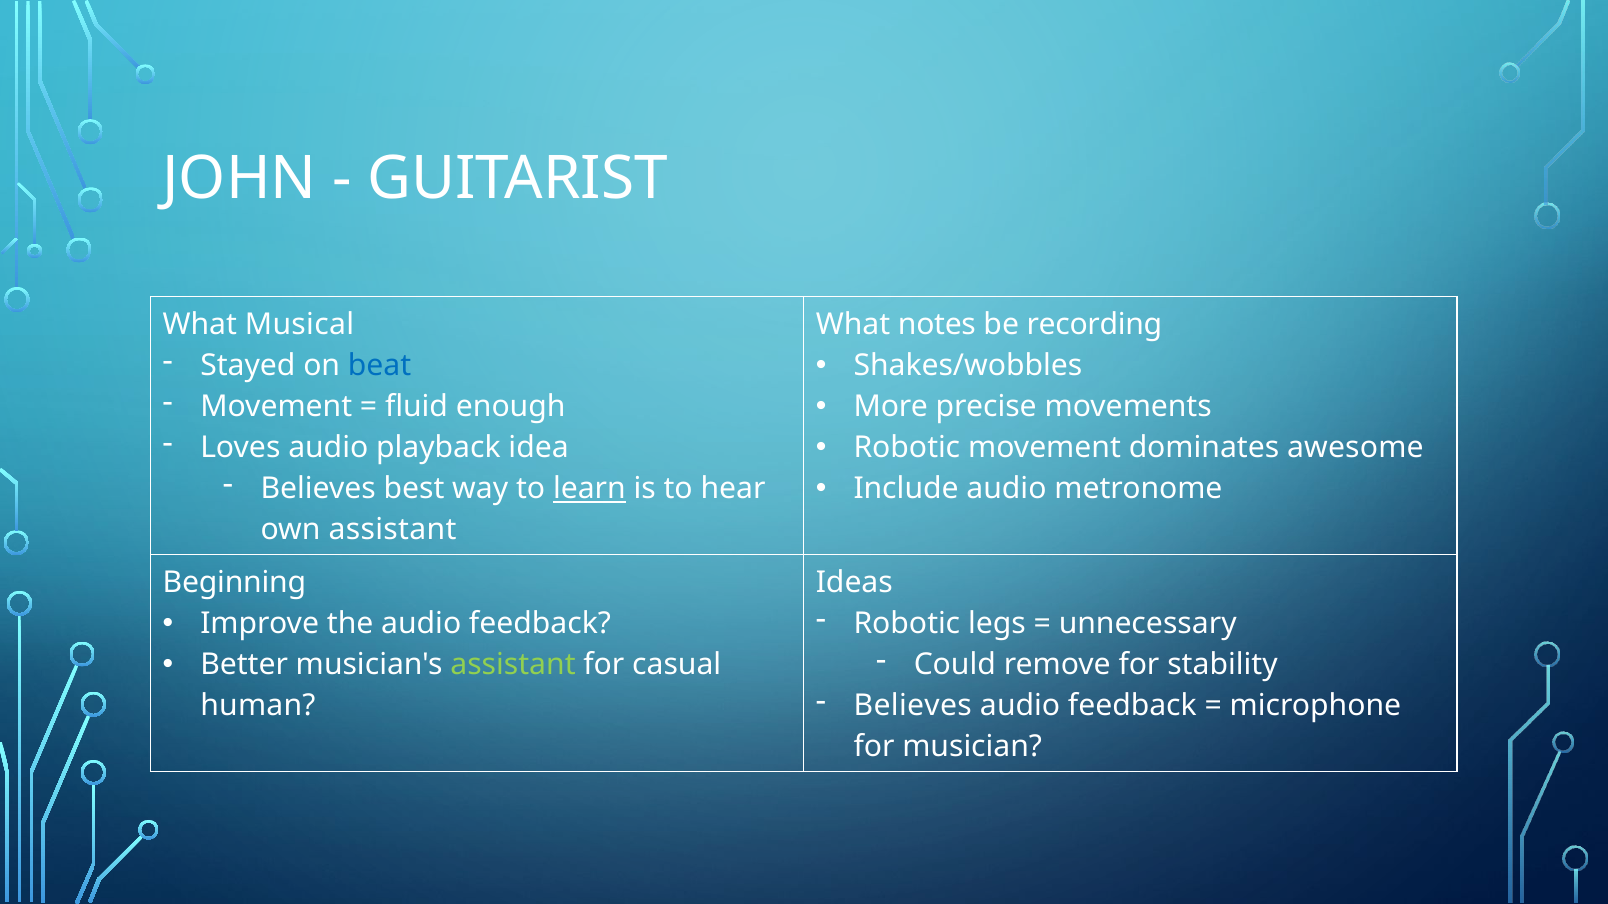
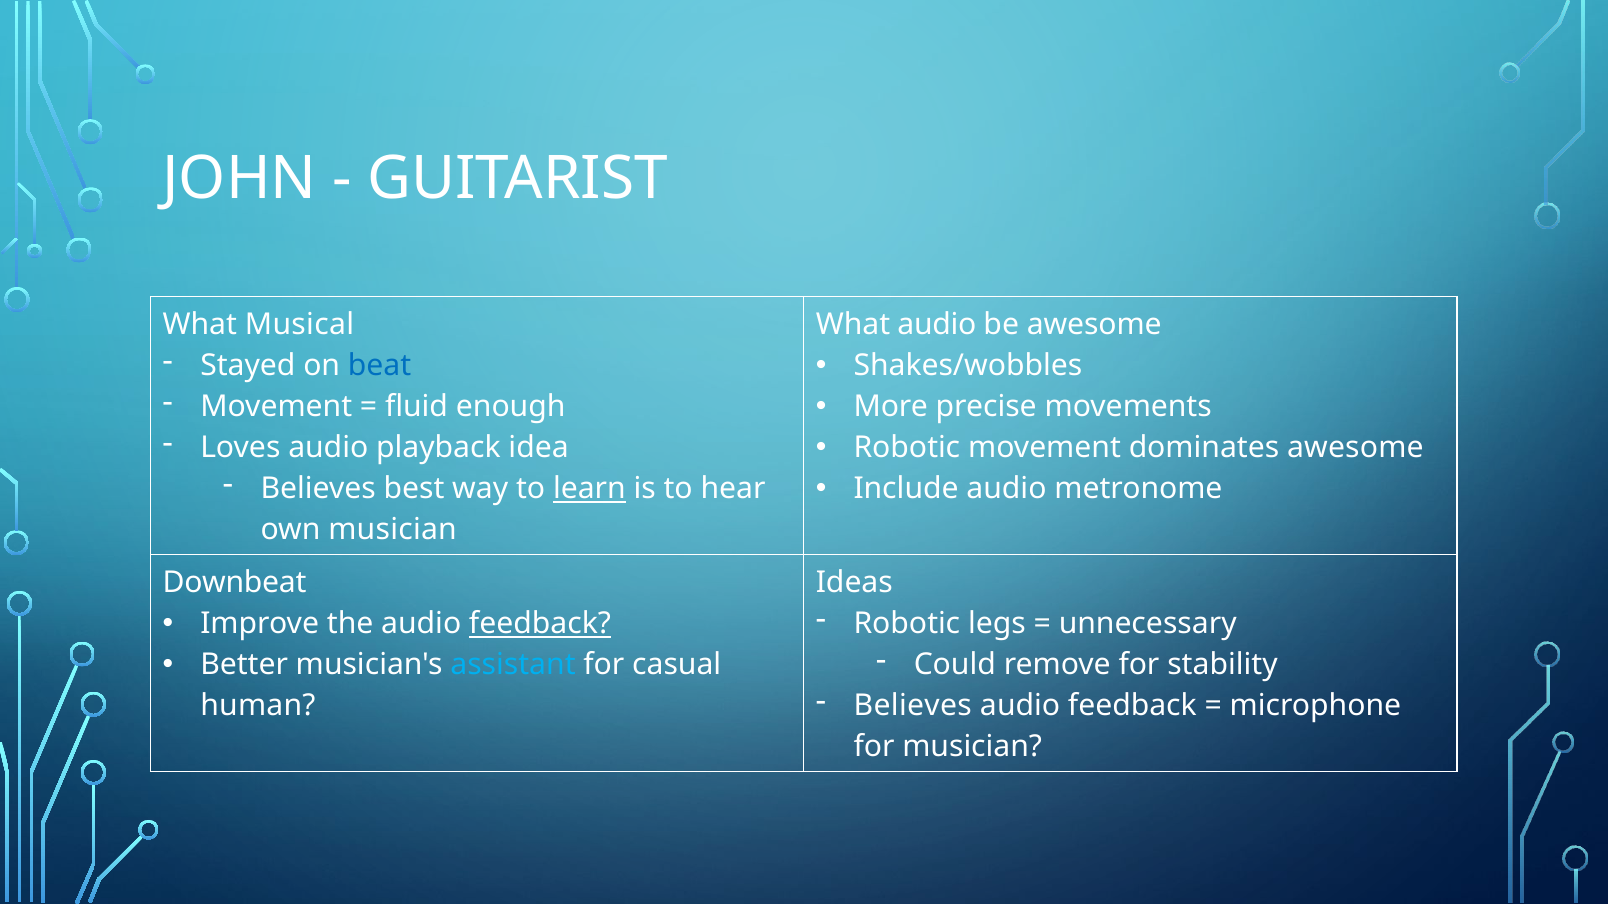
What notes: notes -> audio
be recording: recording -> awesome
own assistant: assistant -> musician
Beginning: Beginning -> Downbeat
feedback at (540, 624) underline: none -> present
assistant at (513, 665) colour: light green -> light blue
